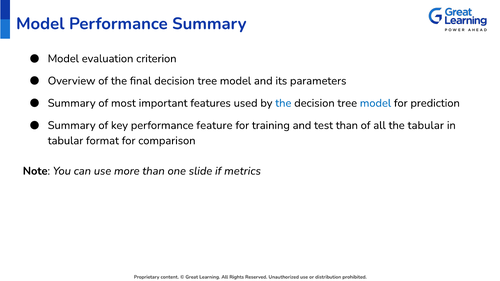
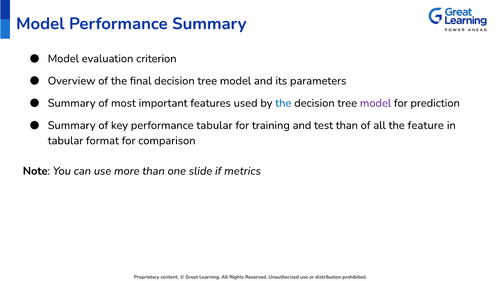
model at (375, 103) colour: blue -> purple
performance feature: feature -> tabular
the tabular: tabular -> feature
